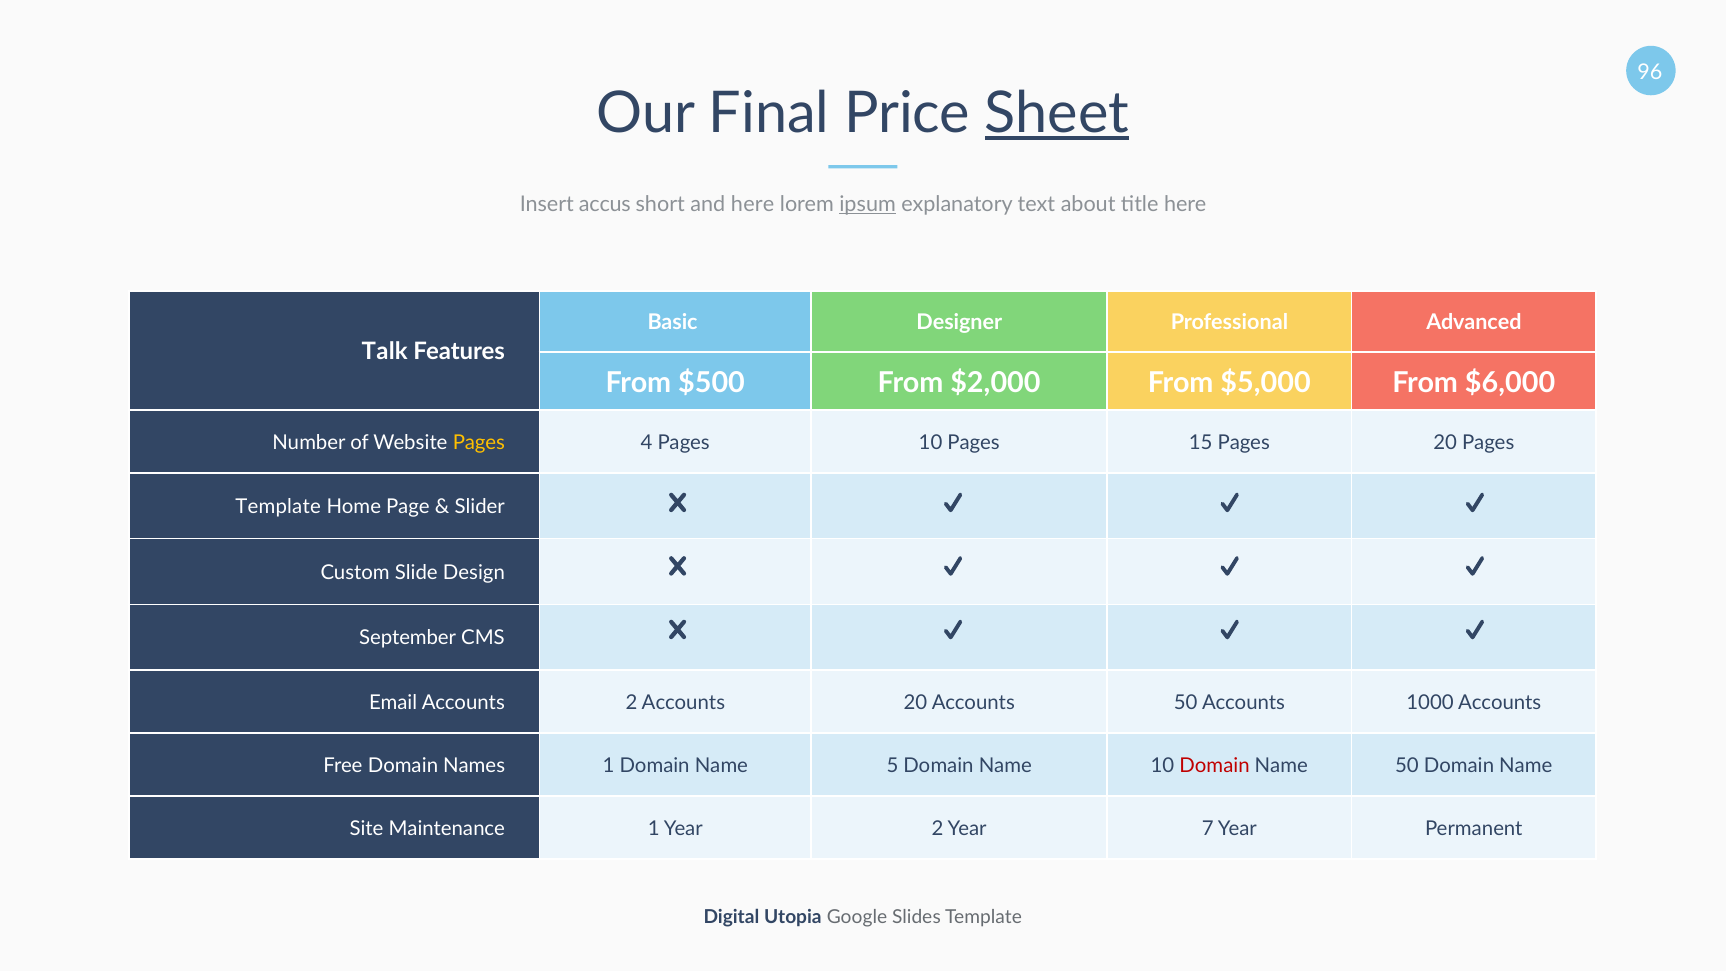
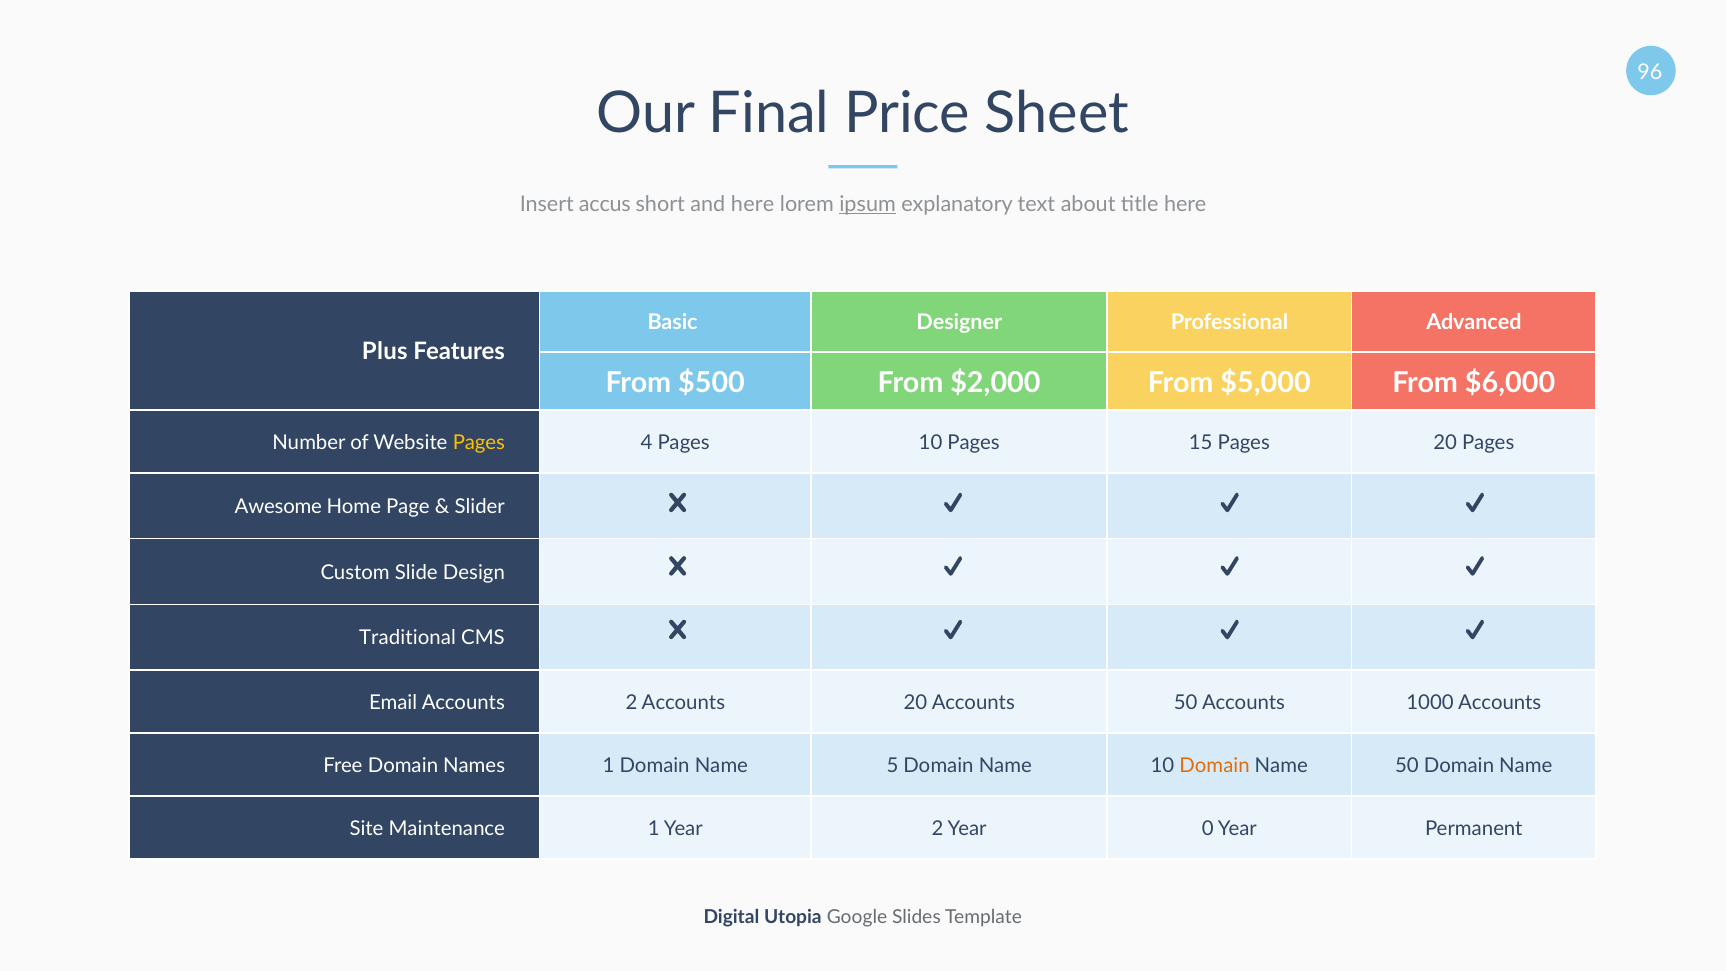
Sheet underline: present -> none
Talk: Talk -> Plus
Template at (278, 507): Template -> Awesome
September: September -> Traditional
Domain at (1215, 766) colour: red -> orange
7: 7 -> 0
